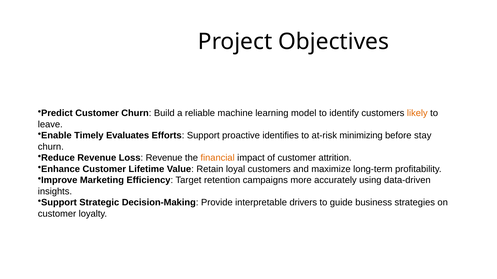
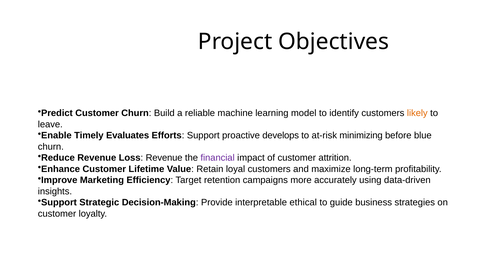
identifies: identifies -> develops
stay: stay -> blue
financial colour: orange -> purple
drivers: drivers -> ethical
